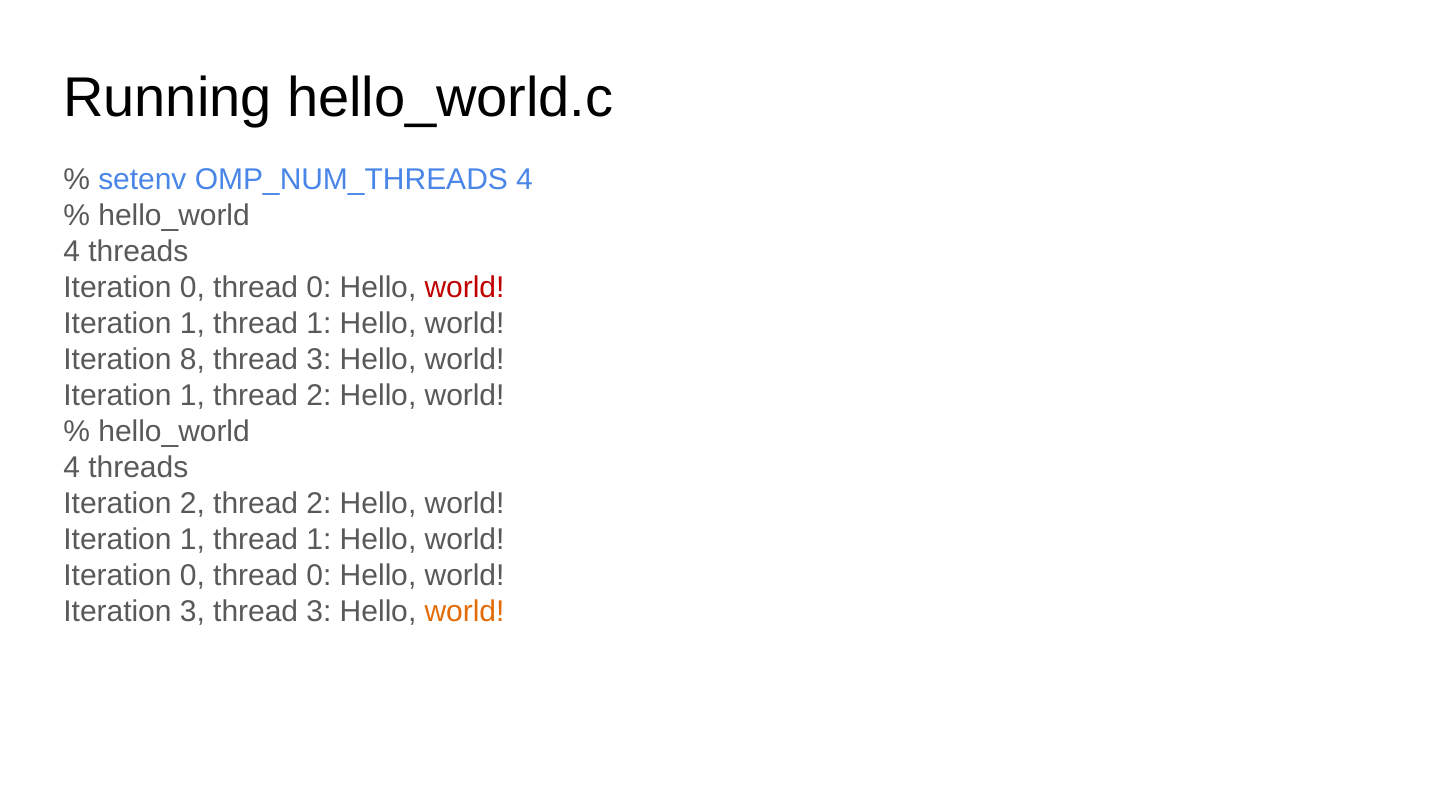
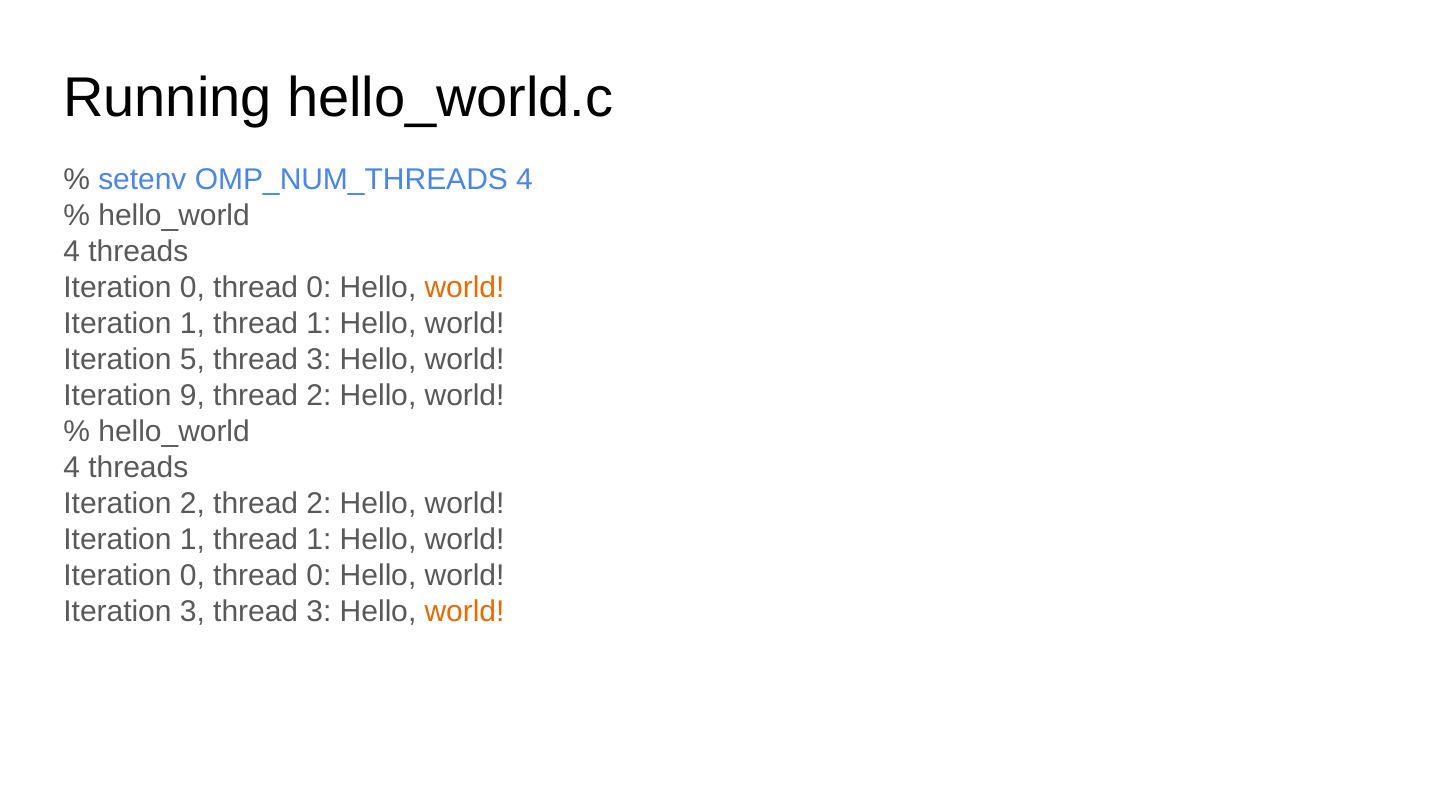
world at (464, 288) colour: red -> orange
8: 8 -> 5
1 at (192, 396): 1 -> 9
